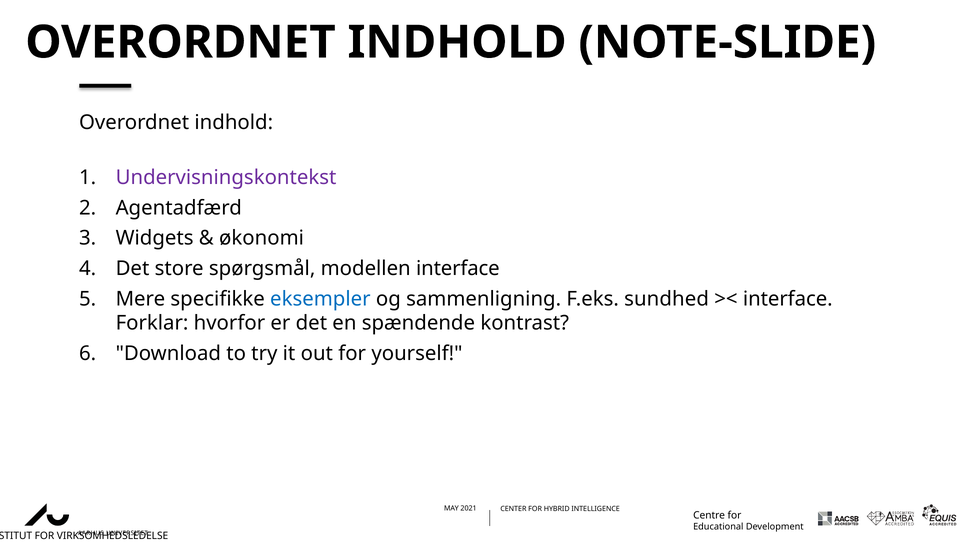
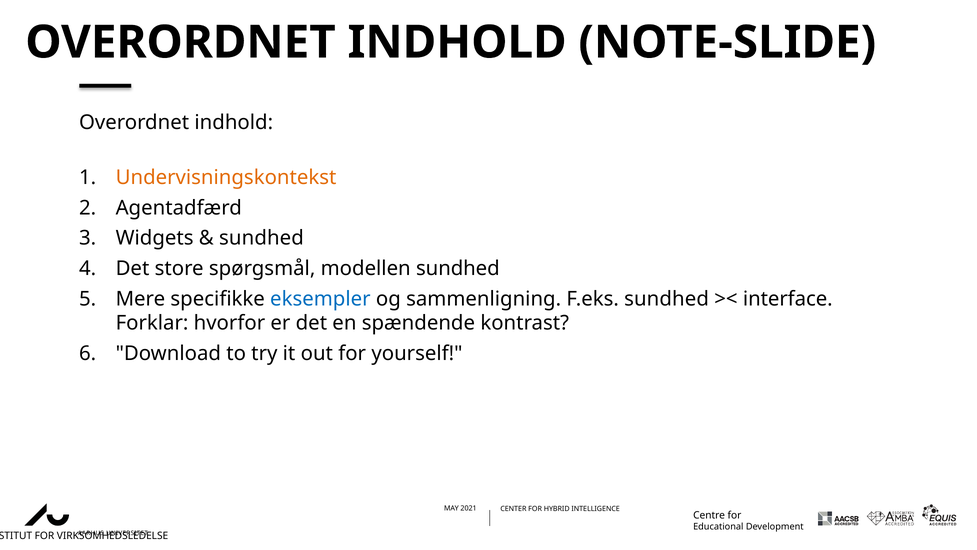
Undervisningskontekst colour: purple -> orange
økonomi at (262, 238): økonomi -> sundhed
modellen interface: interface -> sundhed
